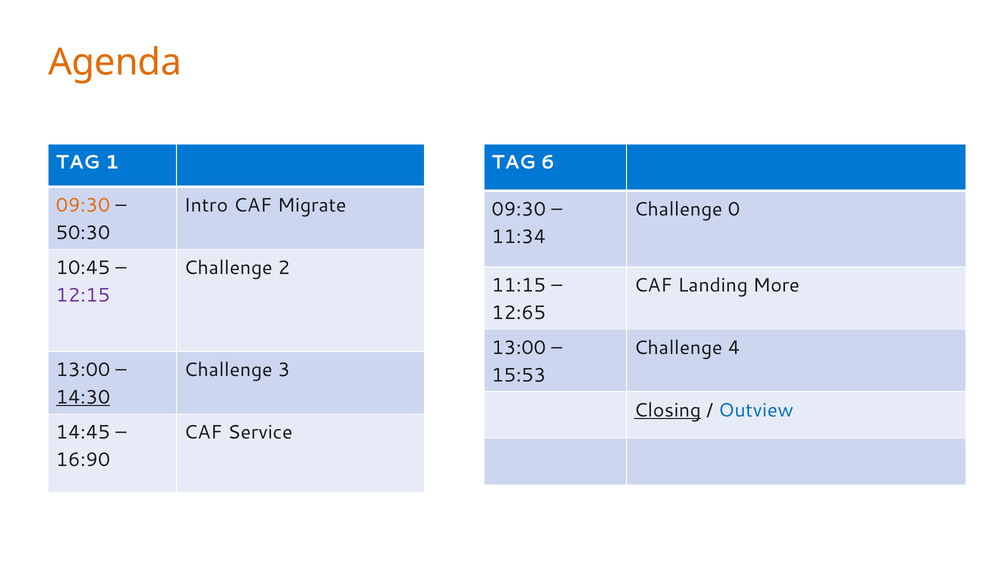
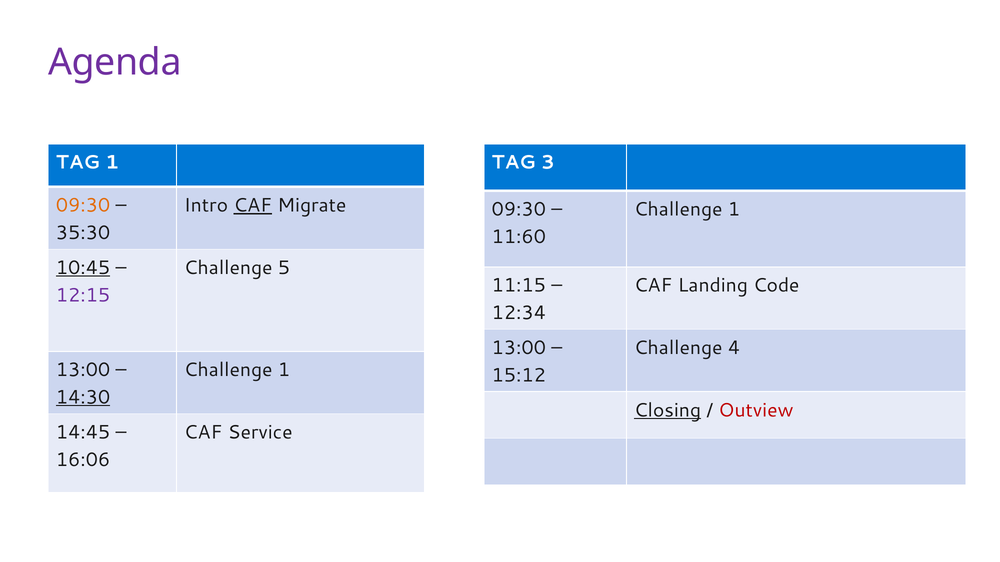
Agenda colour: orange -> purple
6: 6 -> 3
CAF at (253, 206) underline: none -> present
0 at (734, 209): 0 -> 1
50:30: 50:30 -> 35:30
11:34: 11:34 -> 11:60
10:45 underline: none -> present
2: 2 -> 5
More: More -> Code
12:65: 12:65 -> 12:34
3 at (284, 370): 3 -> 1
15:53: 15:53 -> 15:12
Outview colour: blue -> red
16:90: 16:90 -> 16:06
